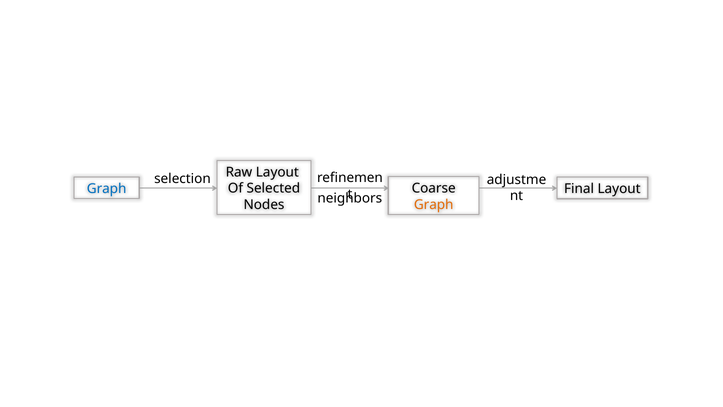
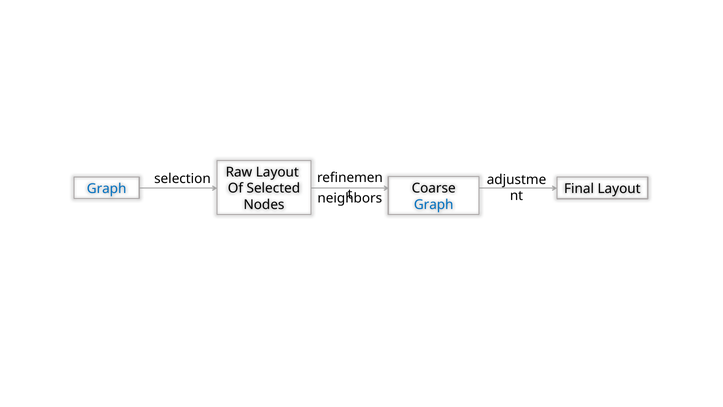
Graph at (434, 204) colour: orange -> blue
